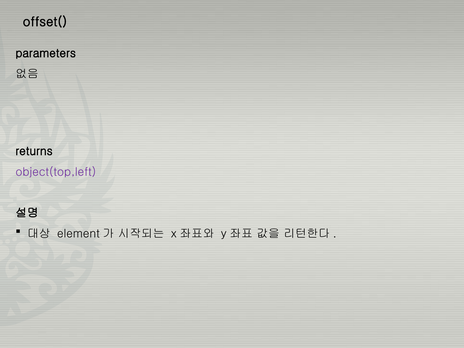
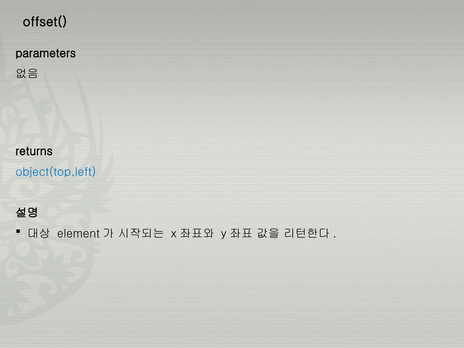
object(top,left colour: purple -> blue
